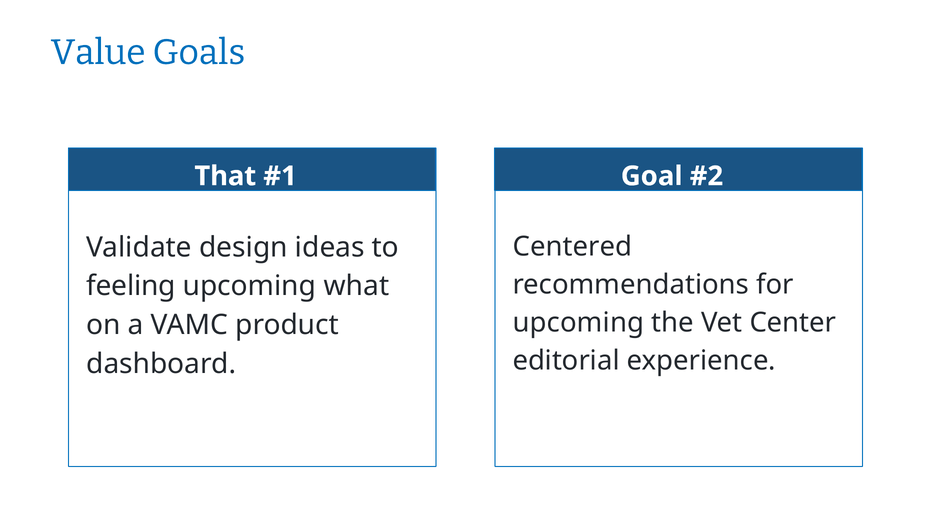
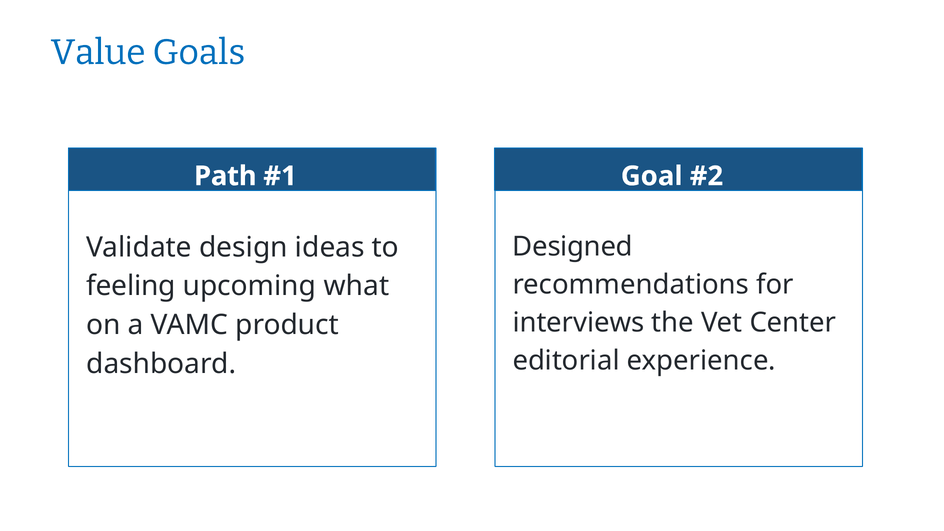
That: That -> Path
Centered: Centered -> Designed
upcoming at (578, 323): upcoming -> interviews
